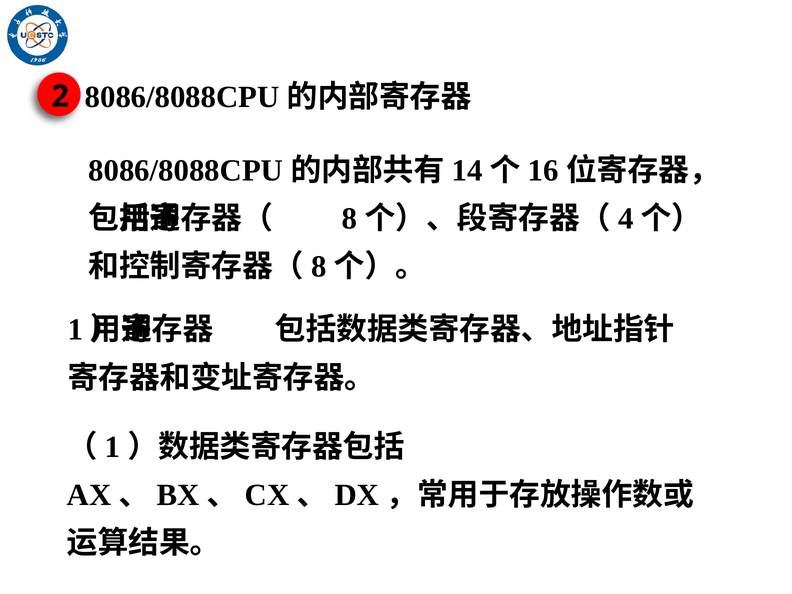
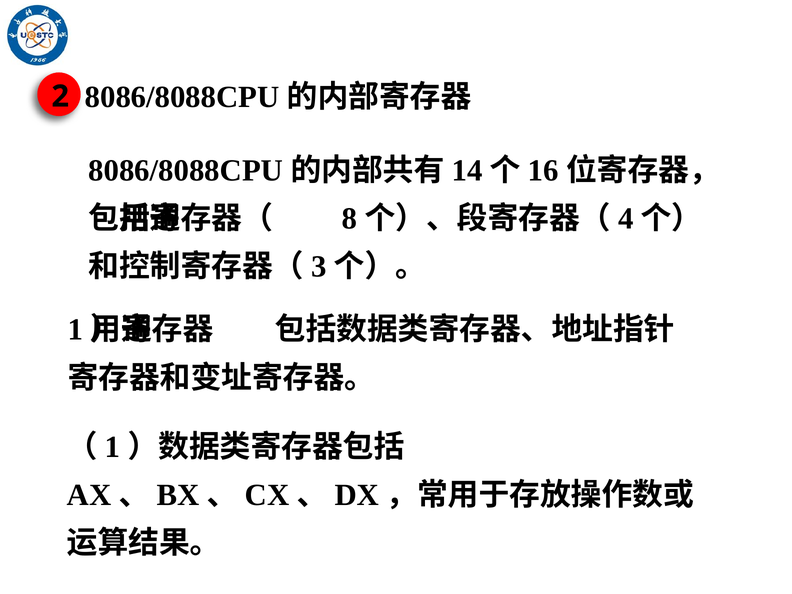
8 at (319, 267): 8 -> 3
